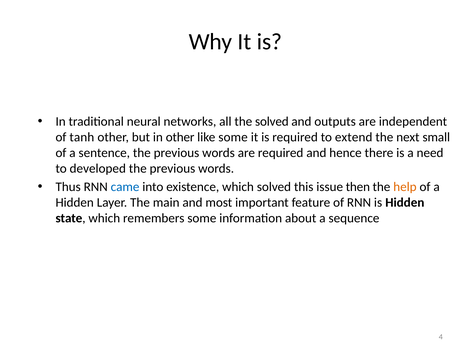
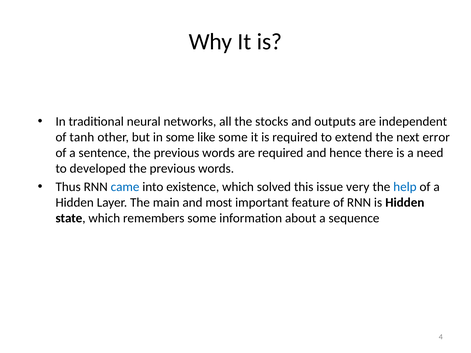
the solved: solved -> stocks
in other: other -> some
small: small -> error
then: then -> very
help colour: orange -> blue
